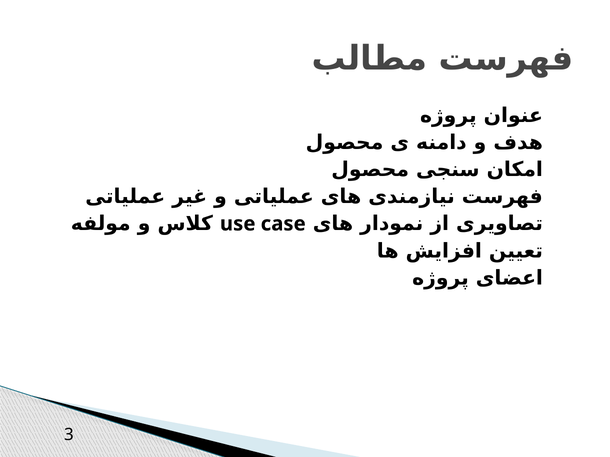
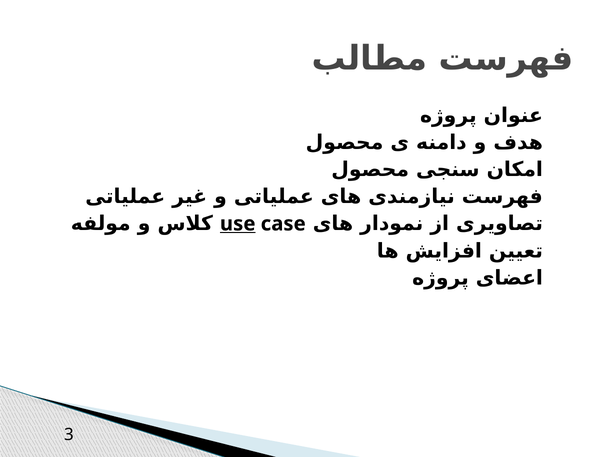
use underline: none -> present
